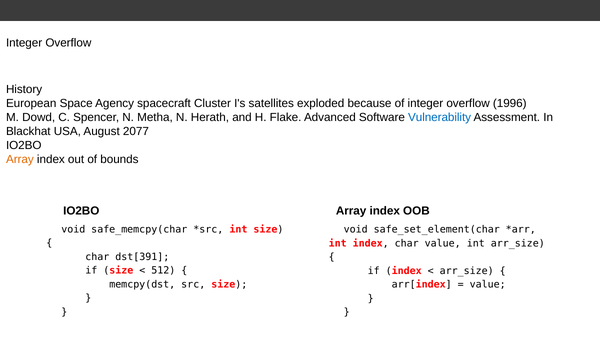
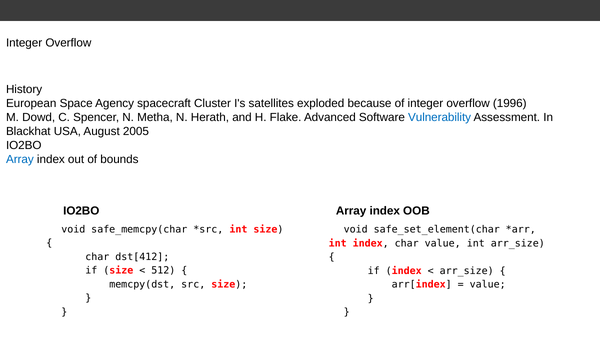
2077: 2077 -> 2005
Array at (20, 159) colour: orange -> blue
dst[391: dst[391 -> dst[412
